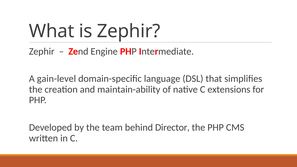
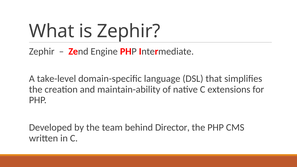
gain-level: gain-level -> take-level
